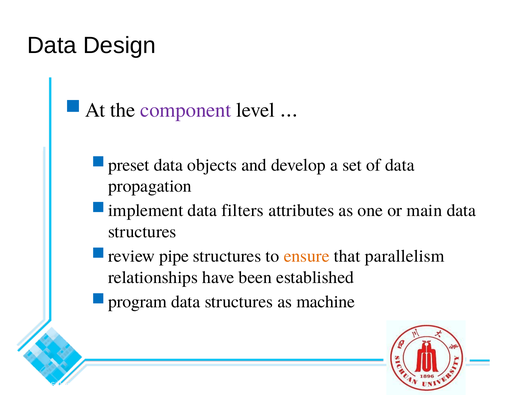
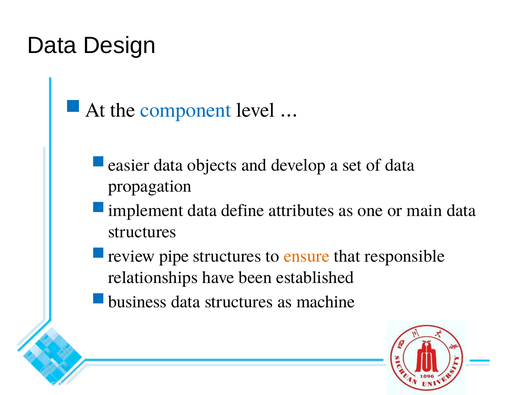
component colour: purple -> blue
preset: preset -> easier
filters: filters -> define
parallelism: parallelism -> responsible
program: program -> business
